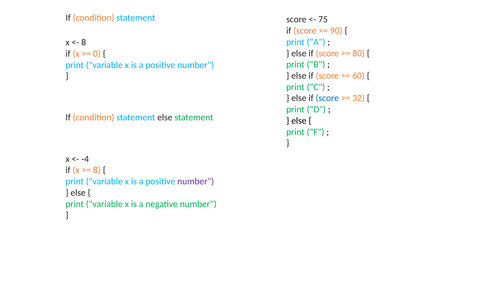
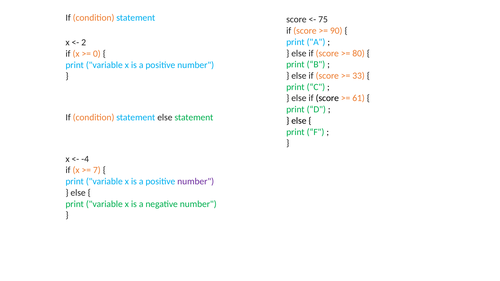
8 at (84, 43): 8 -> 2
60: 60 -> 33
score at (327, 98) colour: blue -> black
32: 32 -> 61
8 at (97, 170): 8 -> 7
